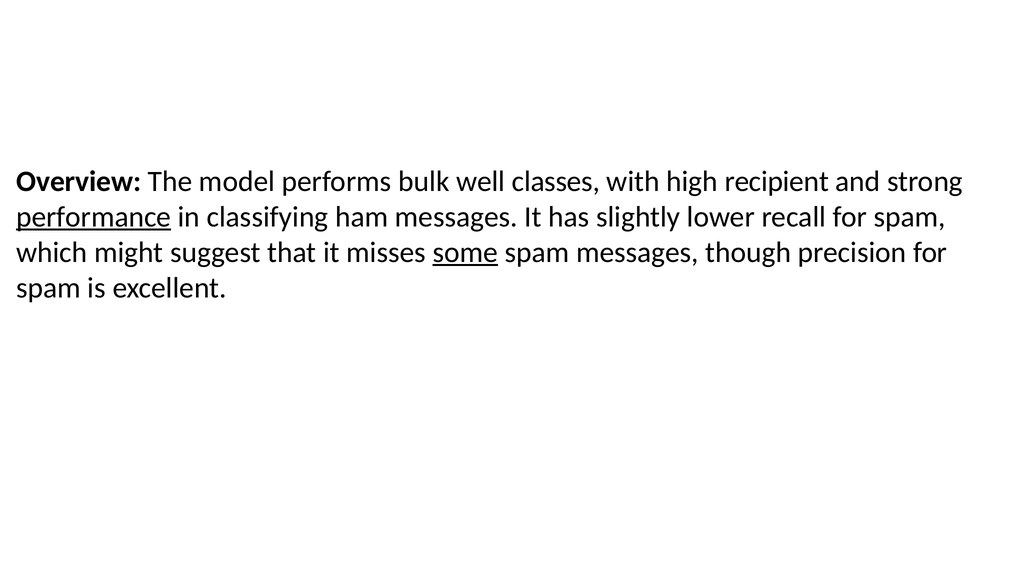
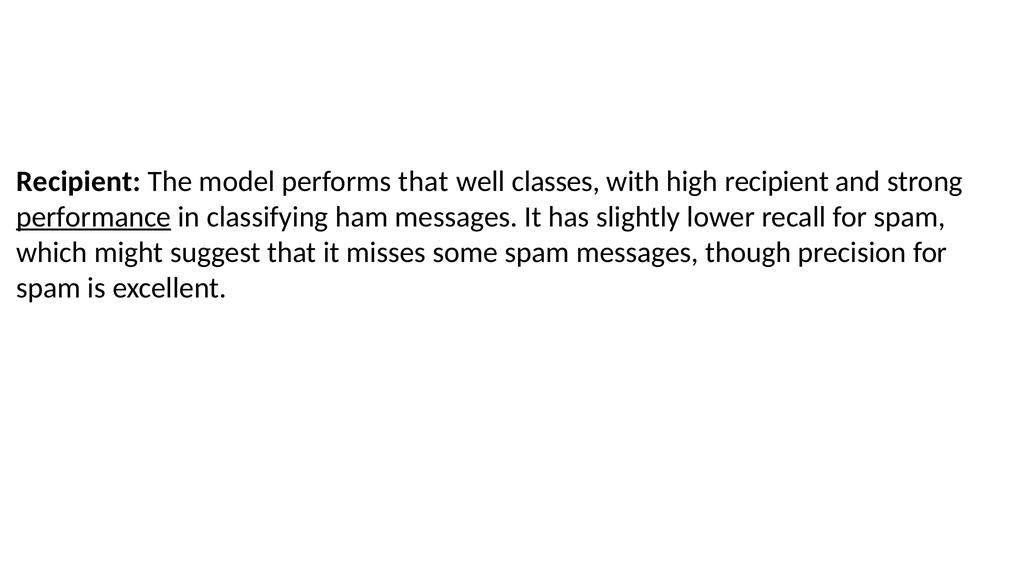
Overview at (79, 181): Overview -> Recipient
performs bulk: bulk -> that
some underline: present -> none
